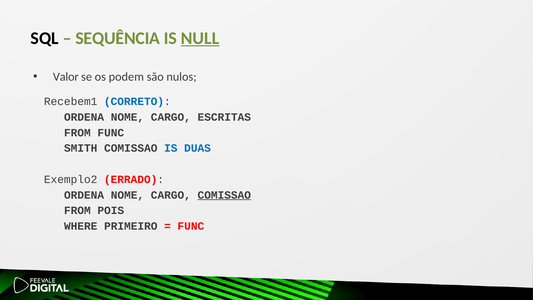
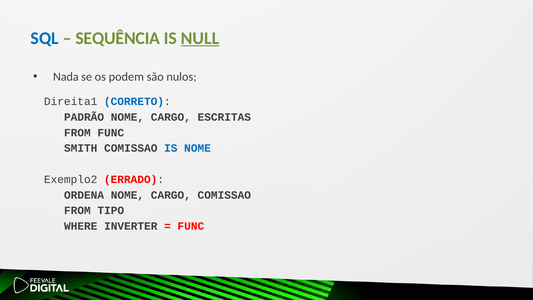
SQL colour: black -> blue
Valor: Valor -> Nada
Recebem1: Recebem1 -> Direita1
ORDENA at (84, 117): ORDENA -> PADRÃO
IS DUAS: DUAS -> NOME
COMISSAO at (224, 195) underline: present -> none
POIS: POIS -> TIPO
PRIMEIRO: PRIMEIRO -> INVERTER
